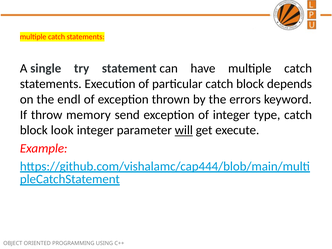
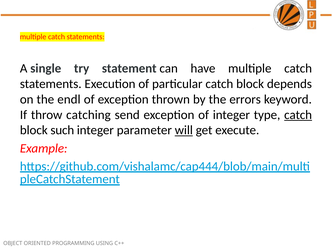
memory: memory -> catching
catch at (298, 115) underline: none -> present
look: look -> such
